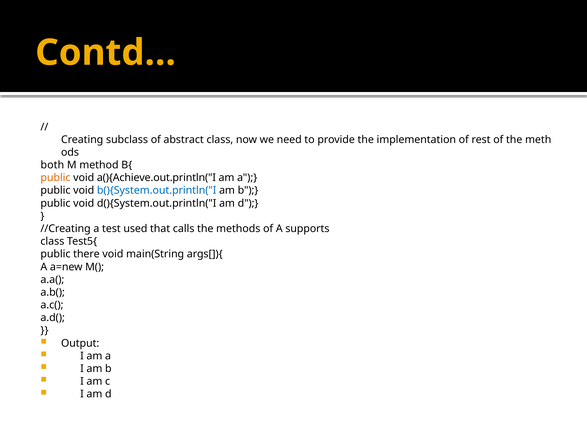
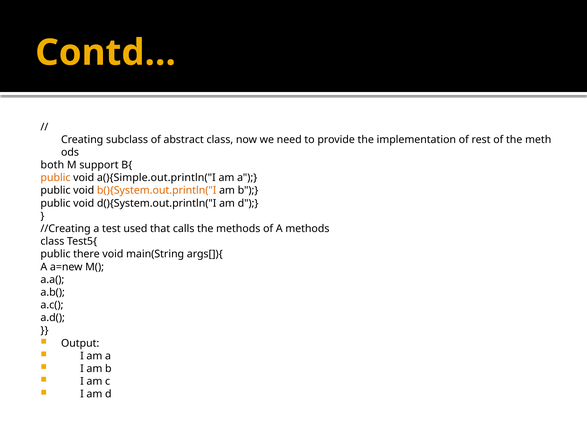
method: method -> support
a(){Achieve.out.println("I: a(){Achieve.out.println("I -> a(){Simple.out.println("I
b(){System.out.println("I colour: blue -> orange
A supports: supports -> methods
